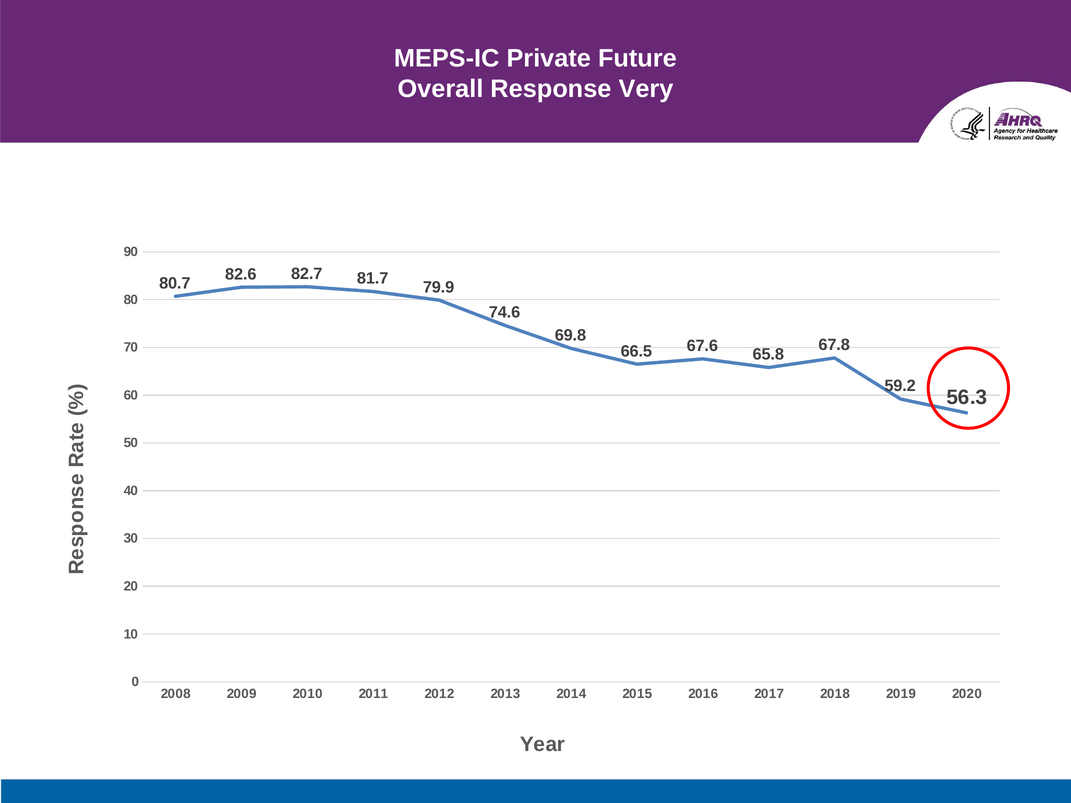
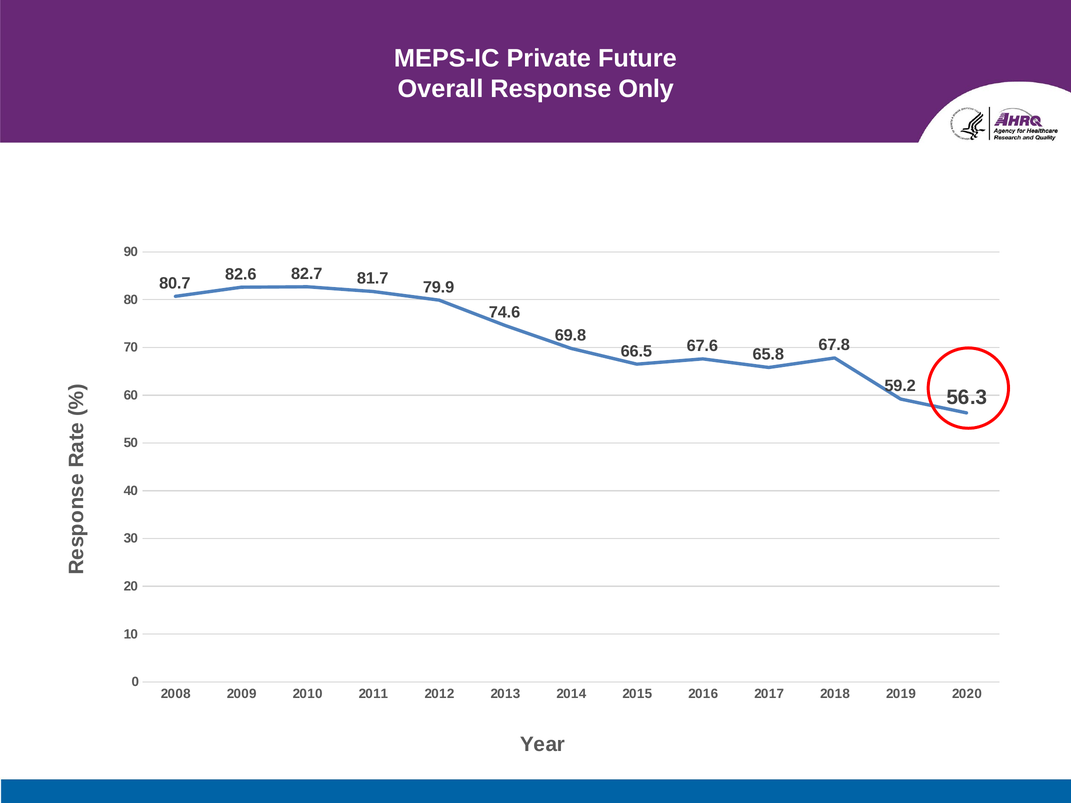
Very: Very -> Only
